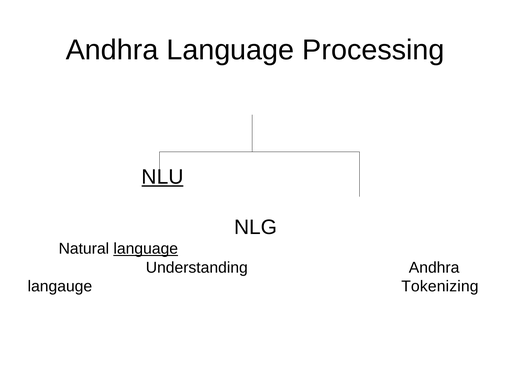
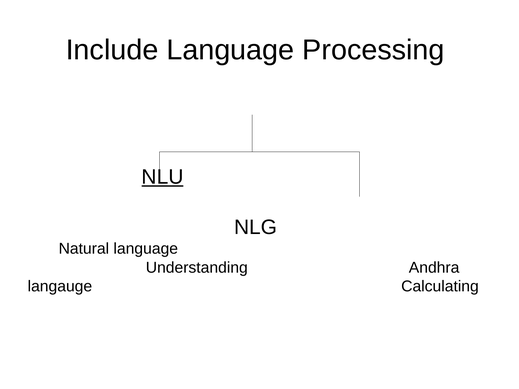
Andhra at (112, 50): Andhra -> Include
language at (146, 249) underline: present -> none
Tokenizing: Tokenizing -> Calculating
